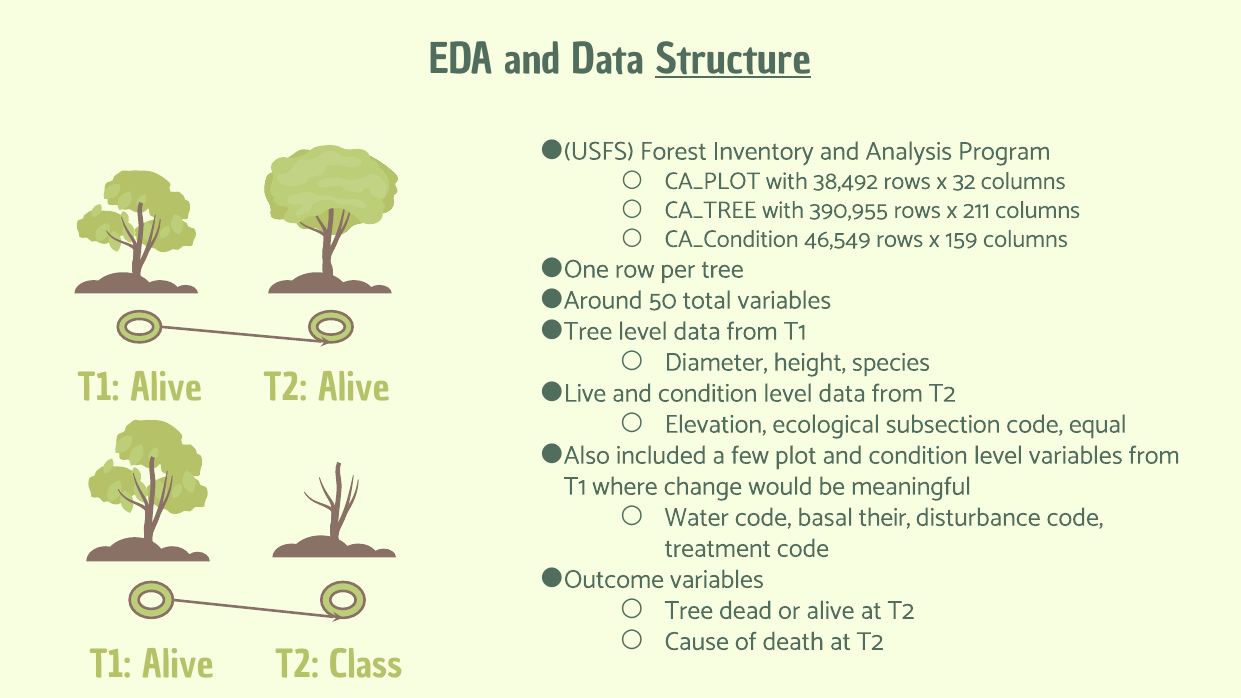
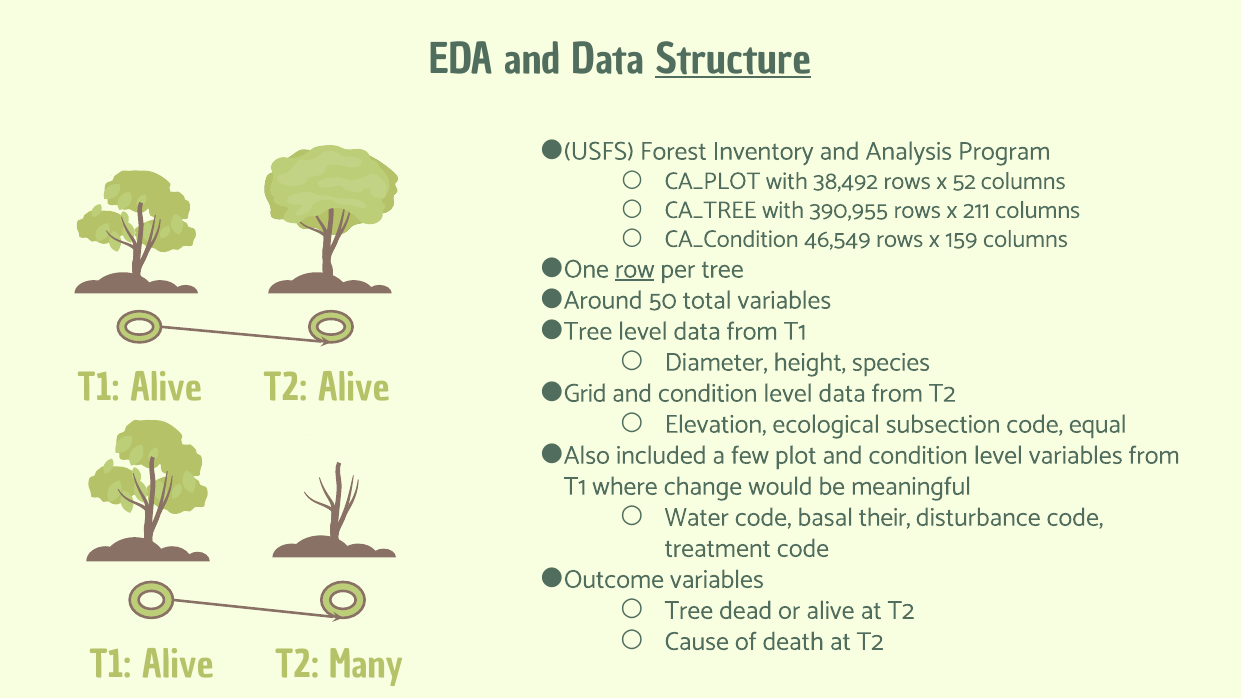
32: 32 -> 52
row underline: none -> present
Live: Live -> Grid
Class: Class -> Many
